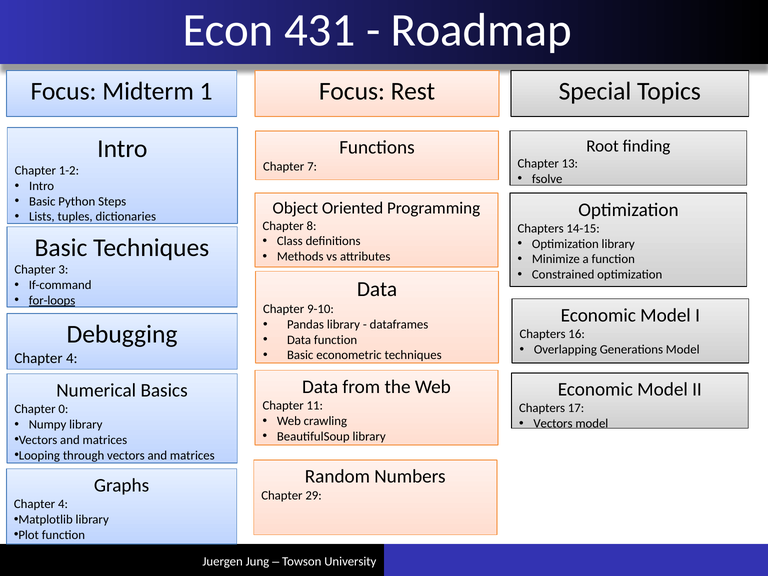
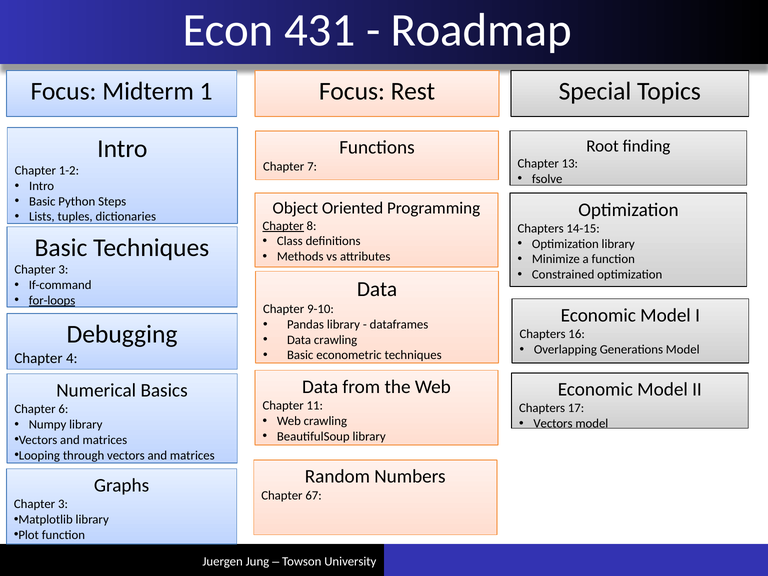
Chapter at (283, 226) underline: none -> present
Data function: function -> crawling
0: 0 -> 6
29: 29 -> 67
4 at (63, 504): 4 -> 3
